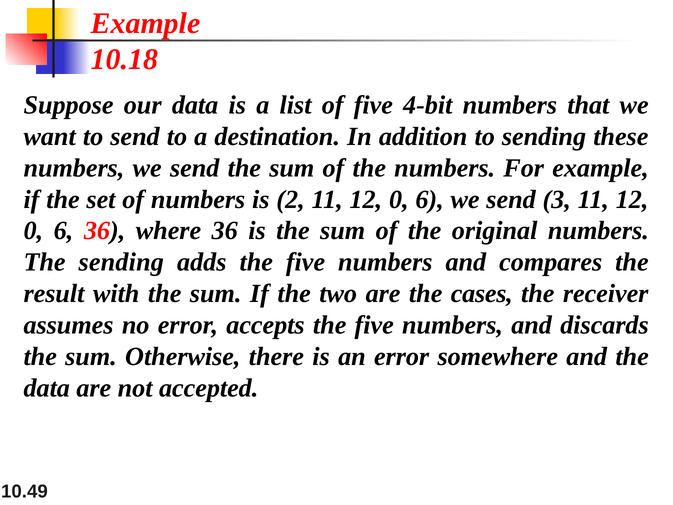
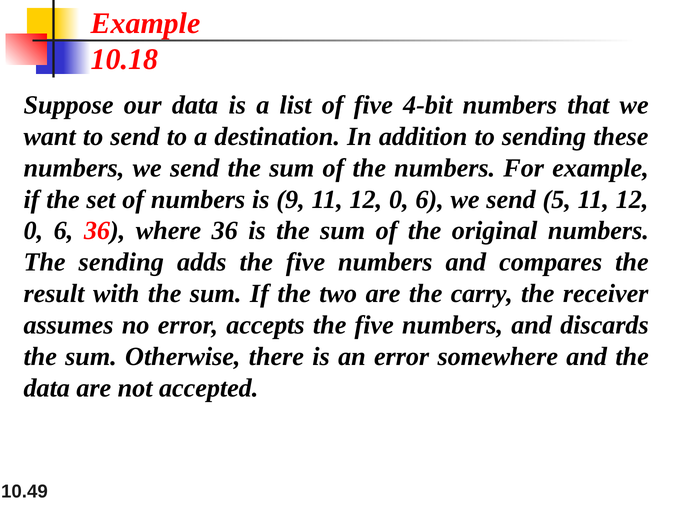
2: 2 -> 9
3: 3 -> 5
cases: cases -> carry
